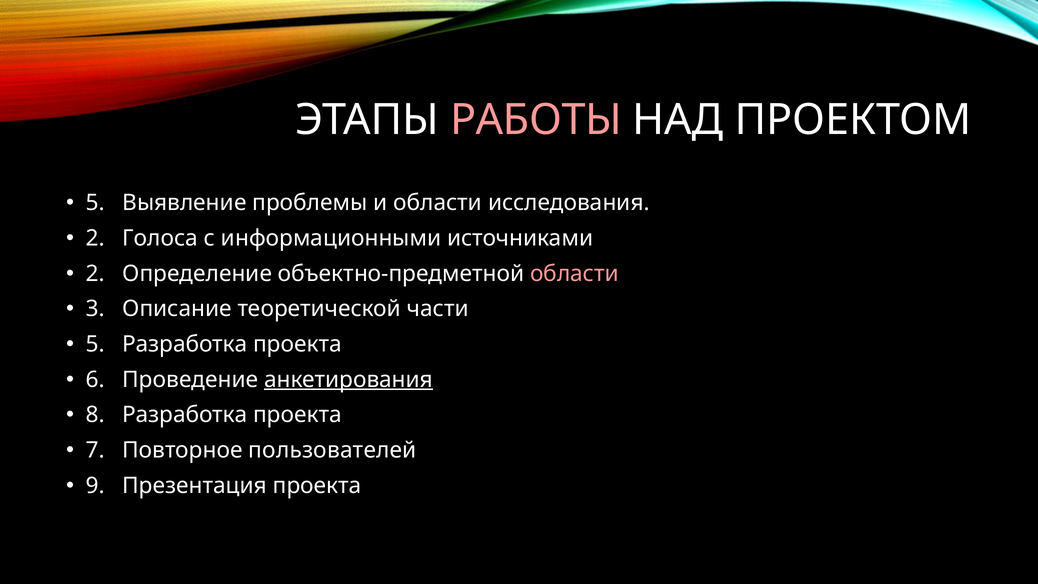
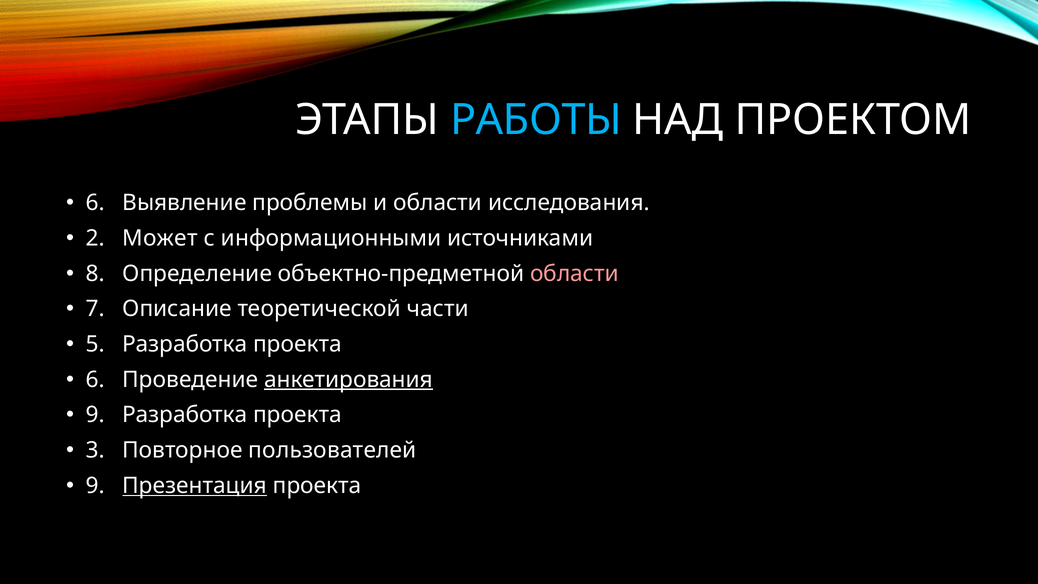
РАБОТЫ colour: pink -> light blue
5 at (95, 203): 5 -> 6
Голоса: Голоса -> Может
2 at (95, 274): 2 -> 8
3: 3 -> 7
8 at (95, 415): 8 -> 9
7: 7 -> 3
Презентация underline: none -> present
